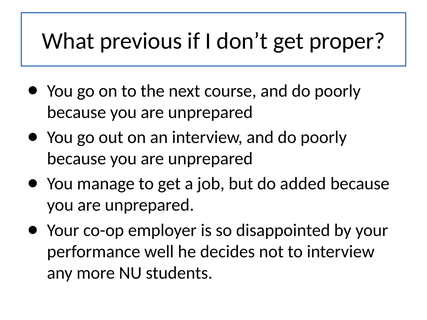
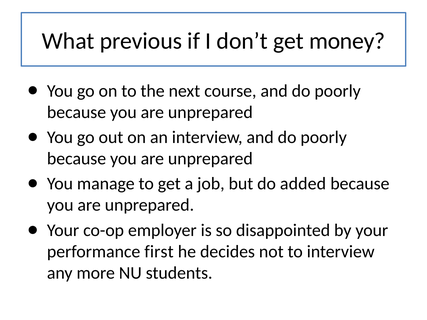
proper: proper -> money
well: well -> first
